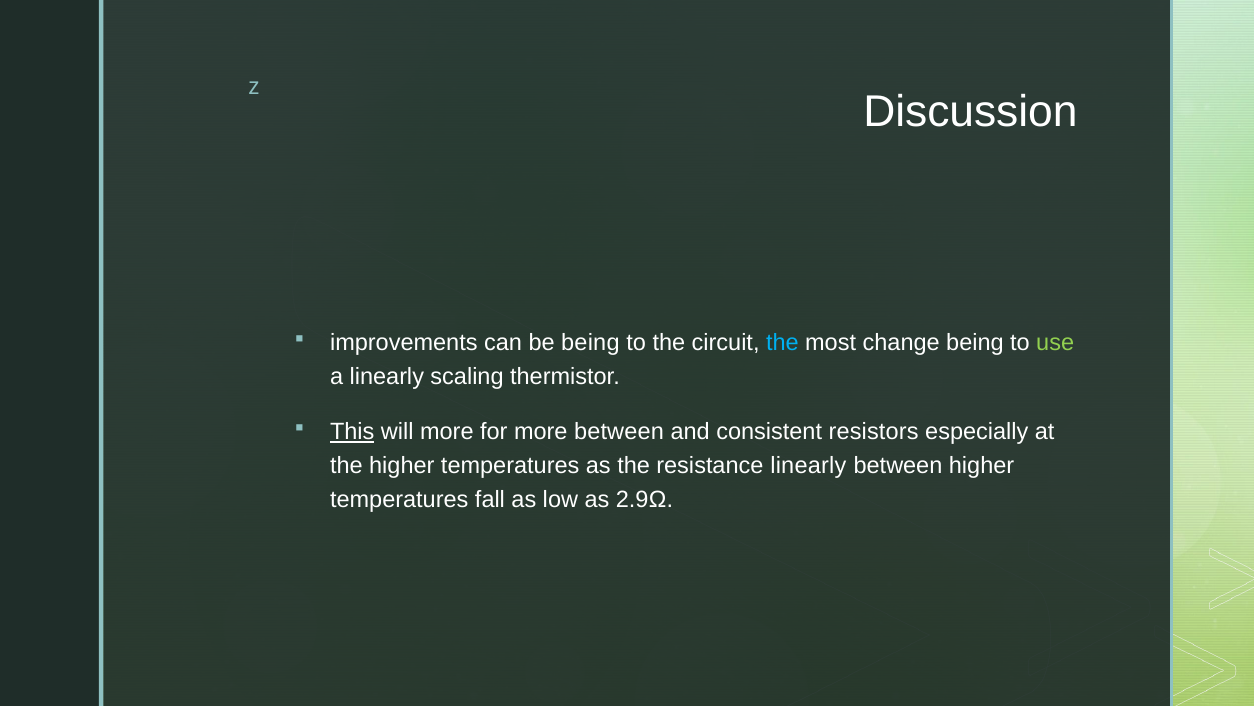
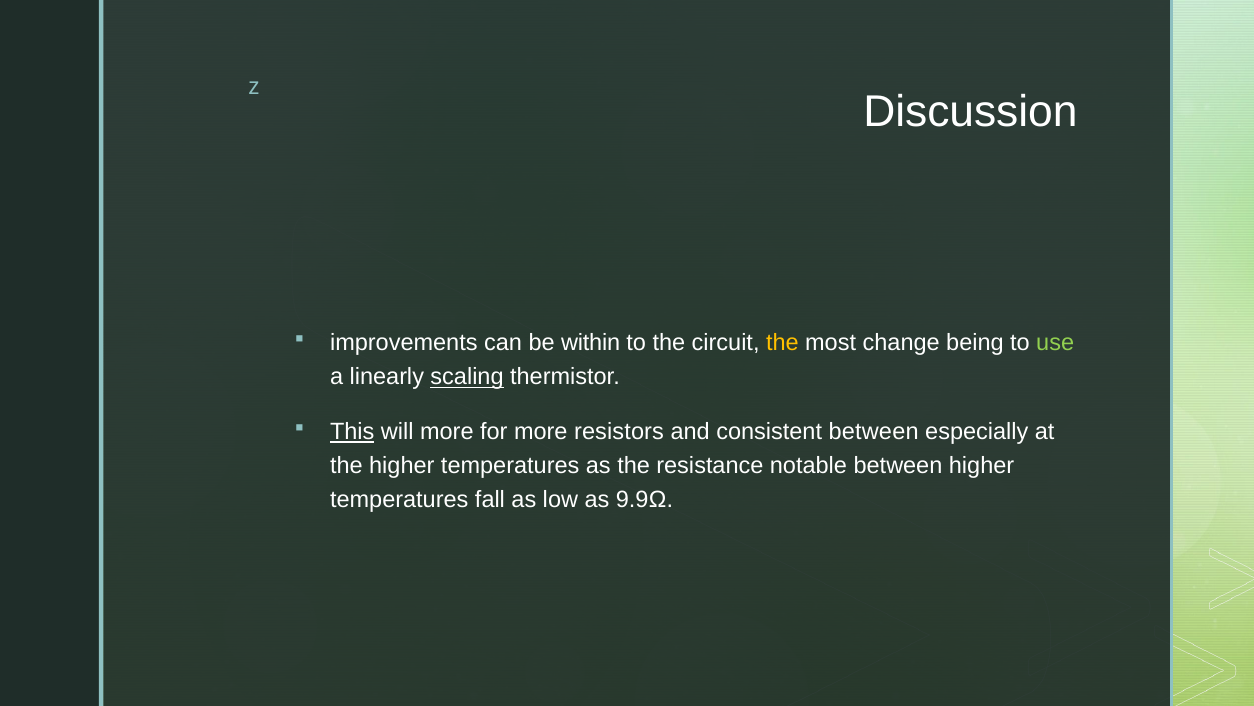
be being: being -> within
the at (782, 343) colour: light blue -> yellow
scaling underline: none -> present
more between: between -> resistors
consistent resistors: resistors -> between
resistance linearly: linearly -> notable
2.9Ω: 2.9Ω -> 9.9Ω
